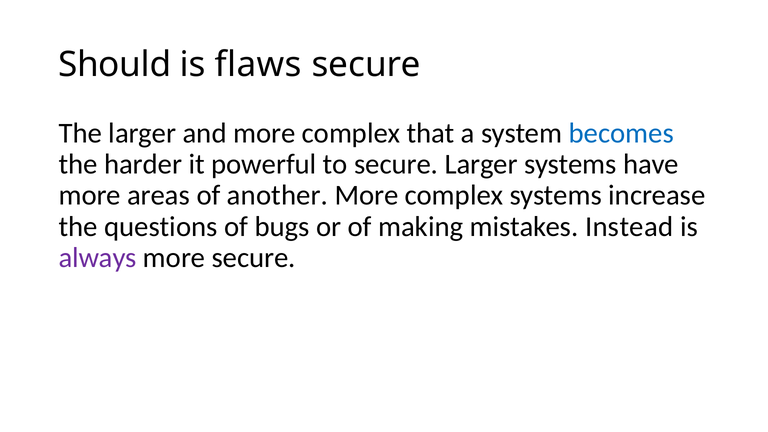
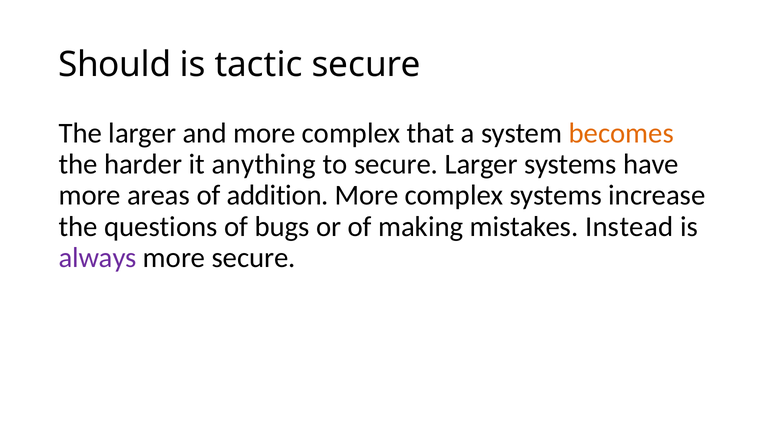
flaws: flaws -> tactic
becomes colour: blue -> orange
powerful: powerful -> anything
another: another -> addition
